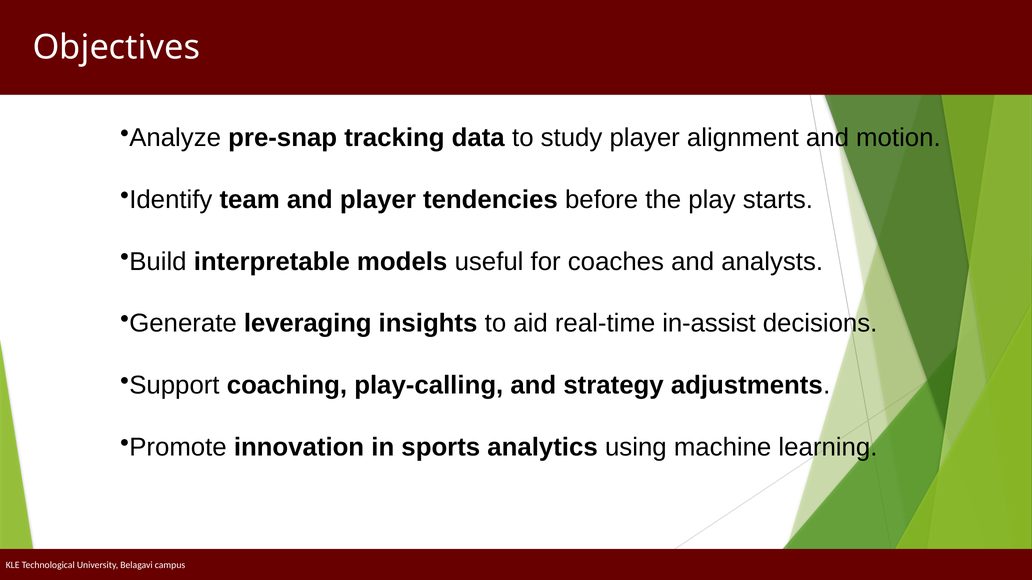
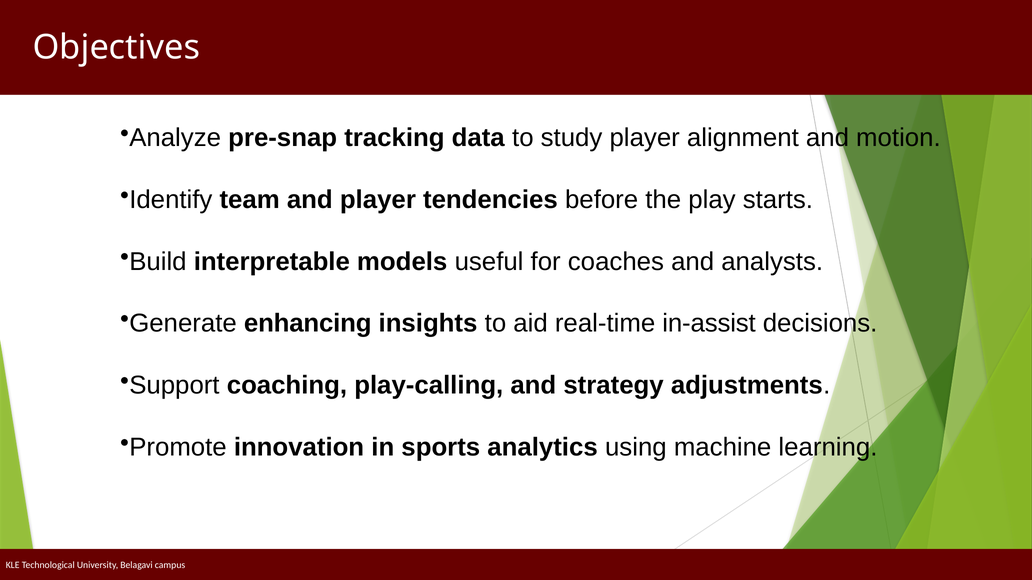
leveraging: leveraging -> enhancing
